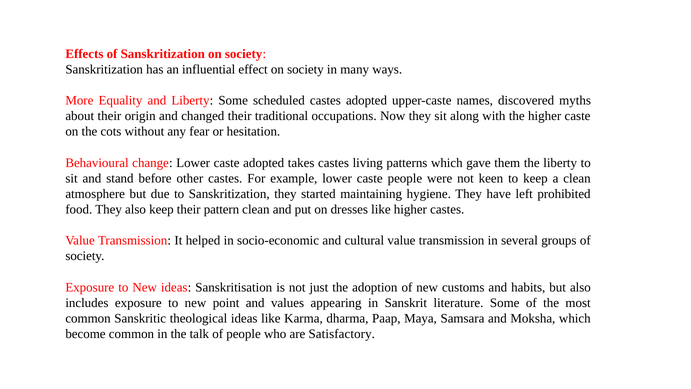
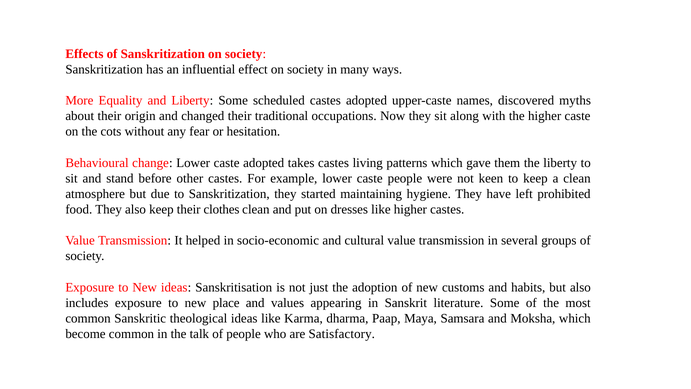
pattern: pattern -> clothes
point: point -> place
